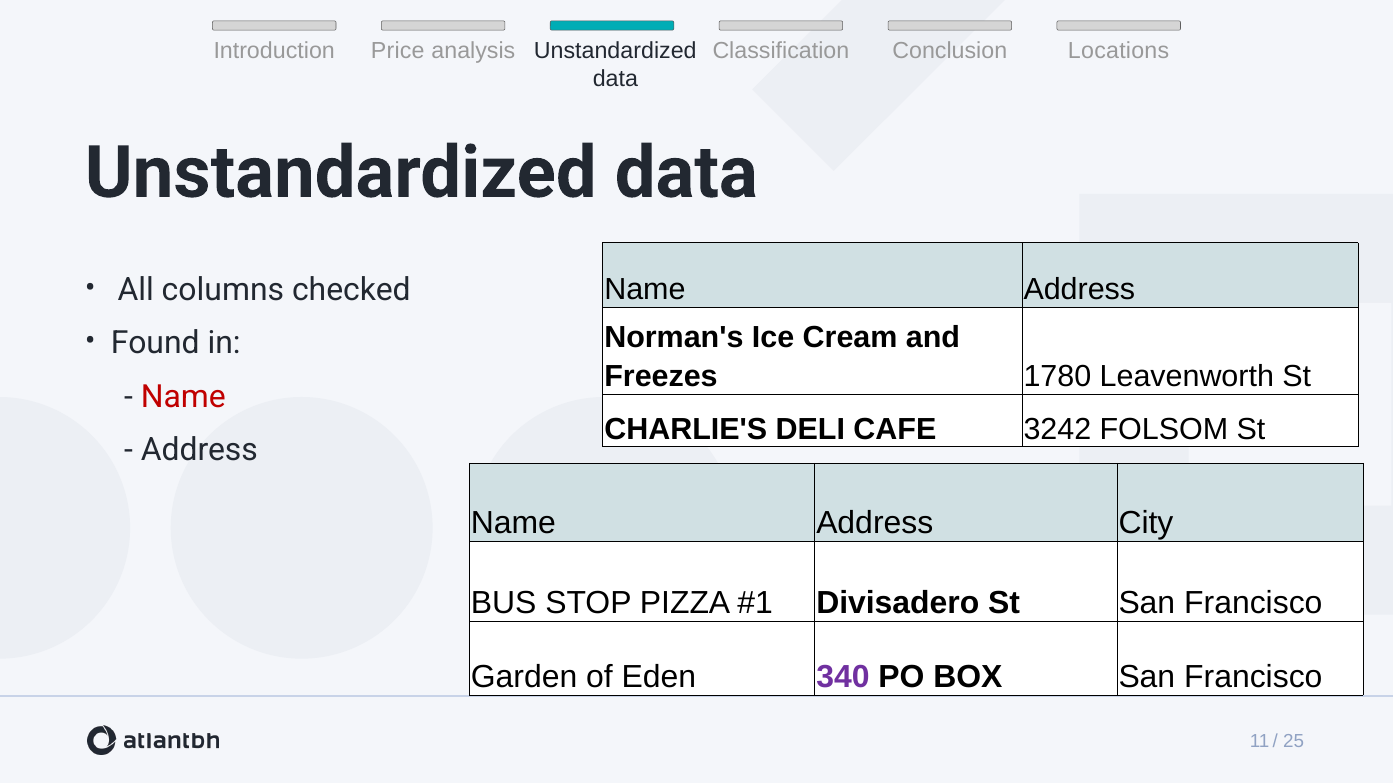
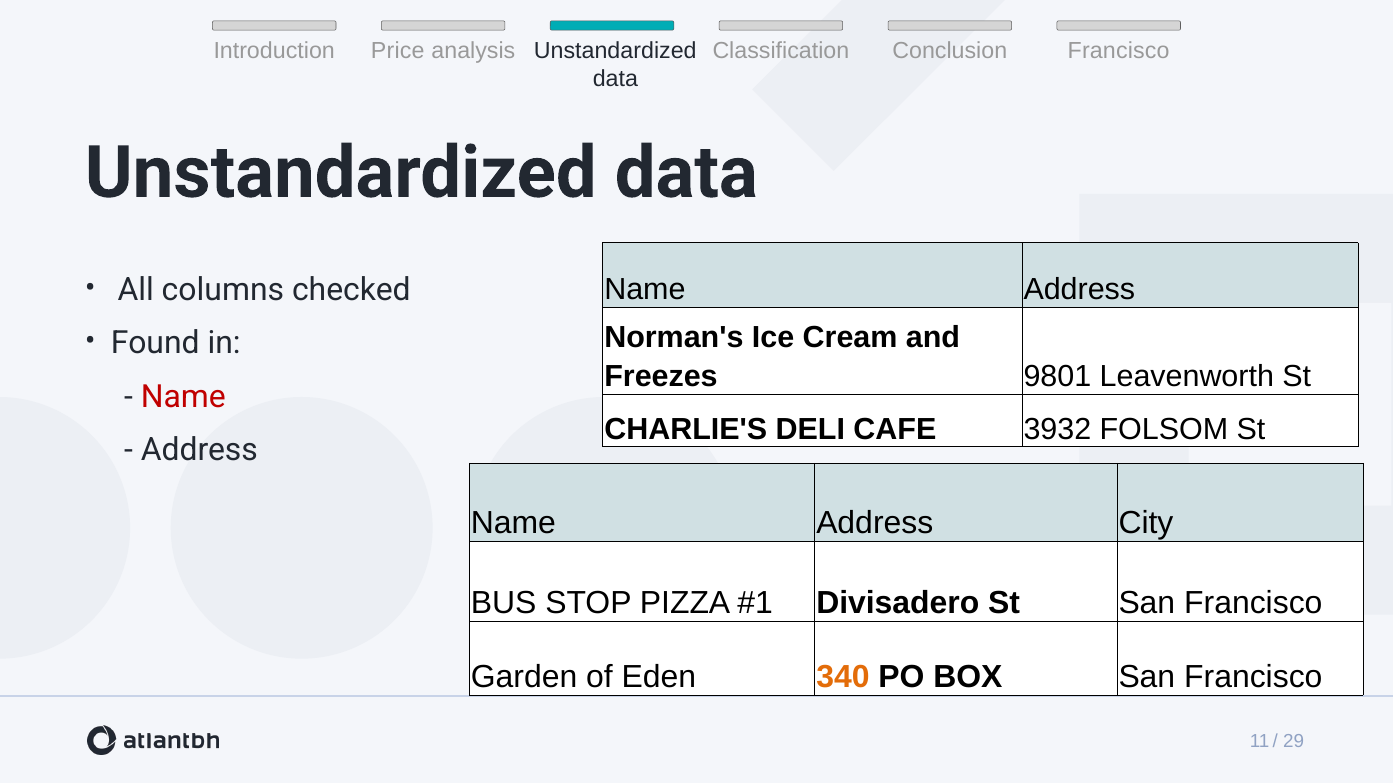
Conclusion Locations: Locations -> Francisco
1780: 1780 -> 9801
3242: 3242 -> 3932
340 colour: purple -> orange
25: 25 -> 29
